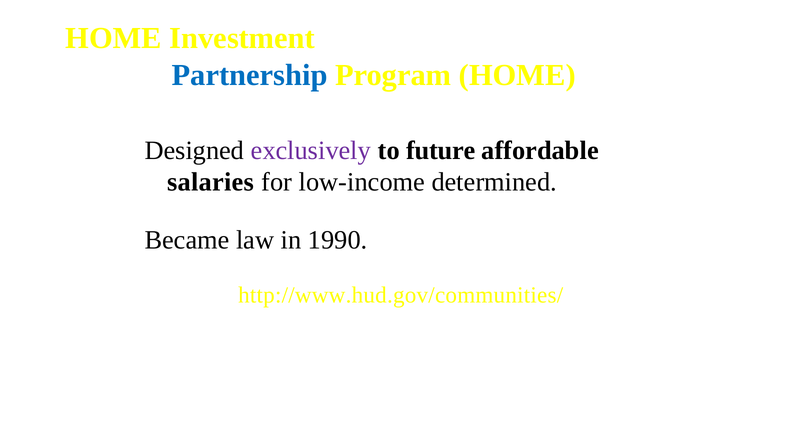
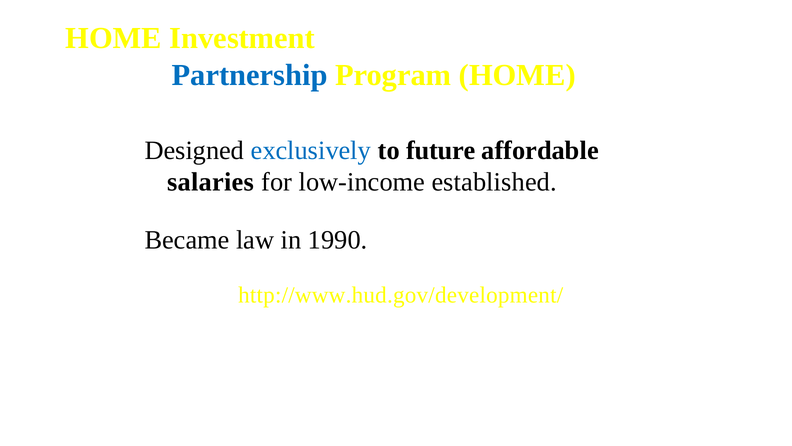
exclusively colour: purple -> blue
determined: determined -> established
http://www.hud.gov/communities/: http://www.hud.gov/communities/ -> http://www.hud.gov/development/
